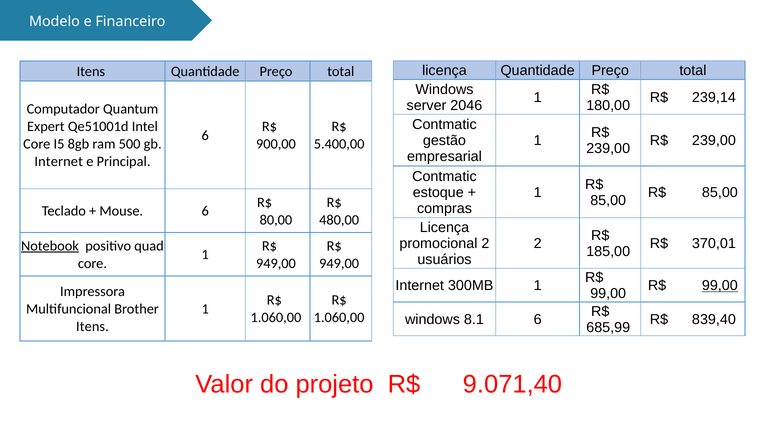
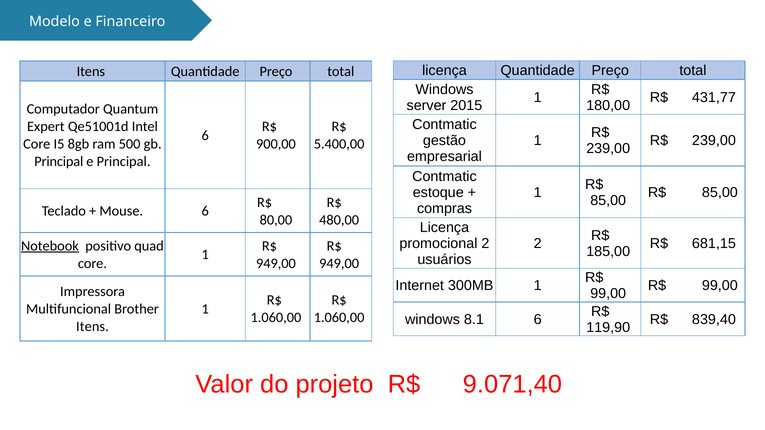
239,14: 239,14 -> 431,77
2046: 2046 -> 2015
Internet at (59, 162): Internet -> Principal
370,01: 370,01 -> 681,15
99,00 at (720, 286) underline: present -> none
685,99: 685,99 -> 119,90
